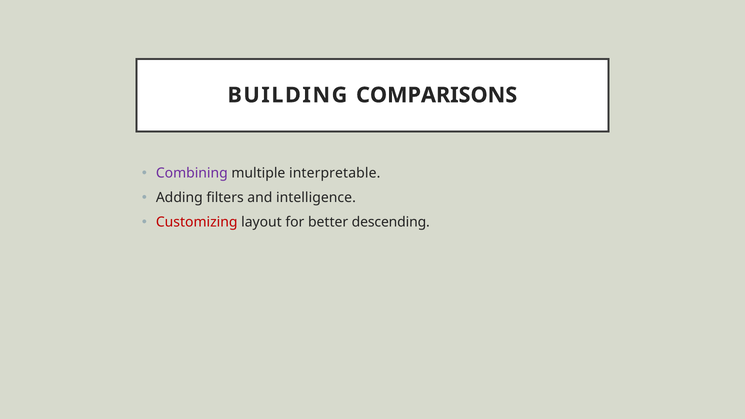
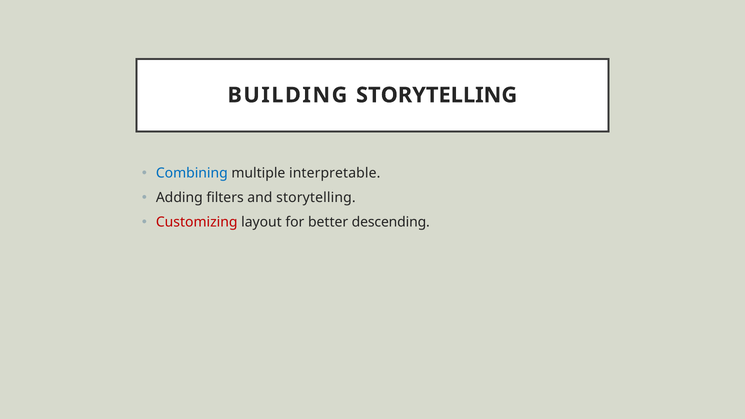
BUILDING COMPARISONS: COMPARISONS -> STORYTELLING
Combining colour: purple -> blue
and intelligence: intelligence -> storytelling
